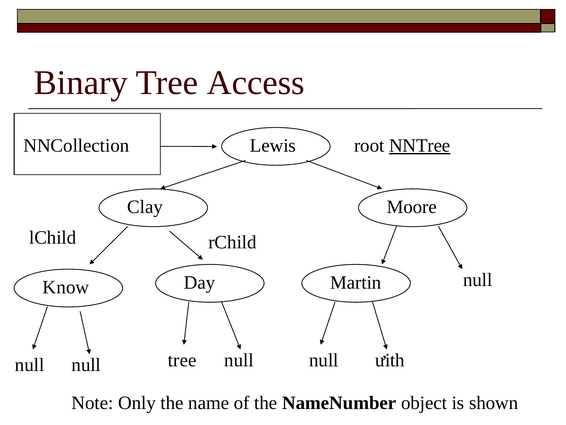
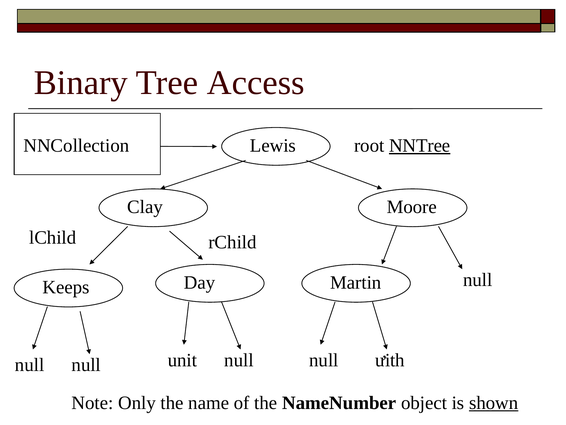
Know: Know -> Keeps
null tree: tree -> unit
shown underline: none -> present
